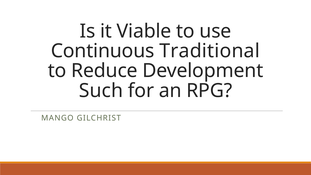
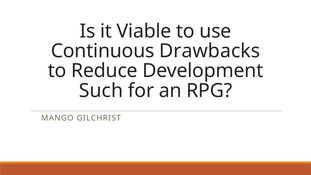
Traditional: Traditional -> Drawbacks
